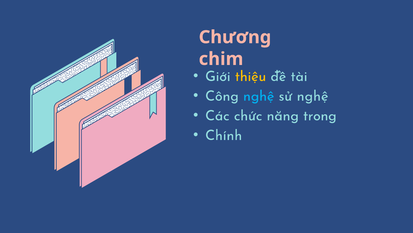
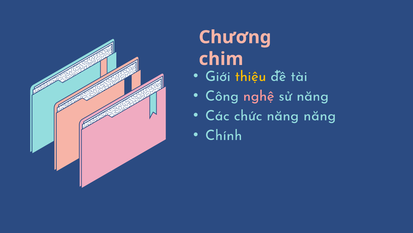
nghệ at (259, 96) colour: light blue -> pink
sử nghệ: nghệ -> năng
năng trong: trong -> năng
